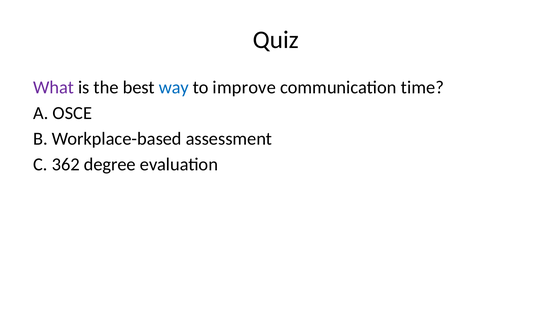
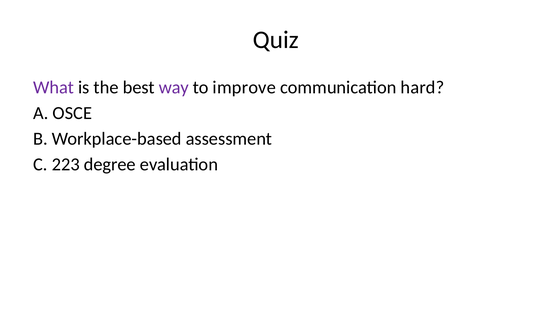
way colour: blue -> purple
time: time -> hard
362: 362 -> 223
